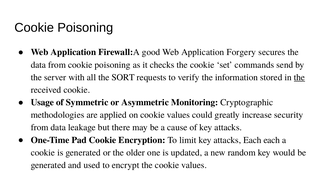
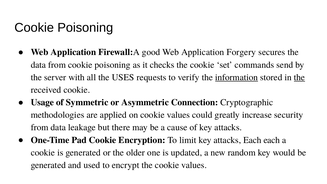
SORT: SORT -> USES
information underline: none -> present
Monitoring: Monitoring -> Connection
